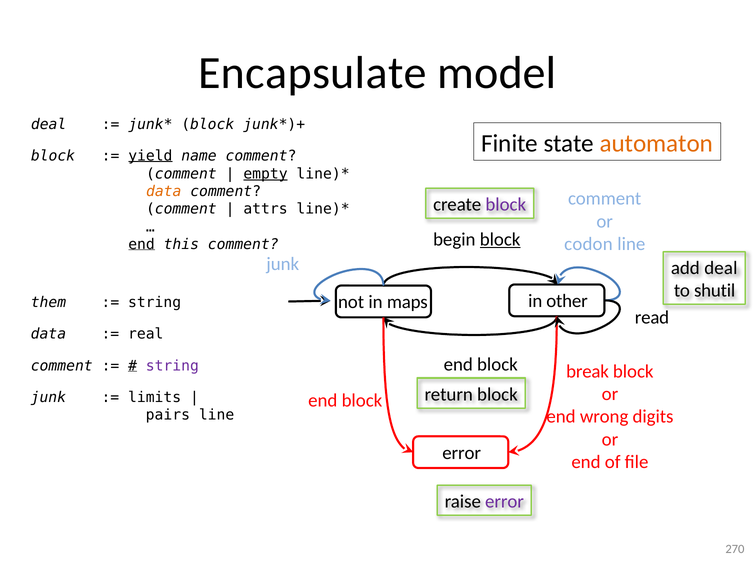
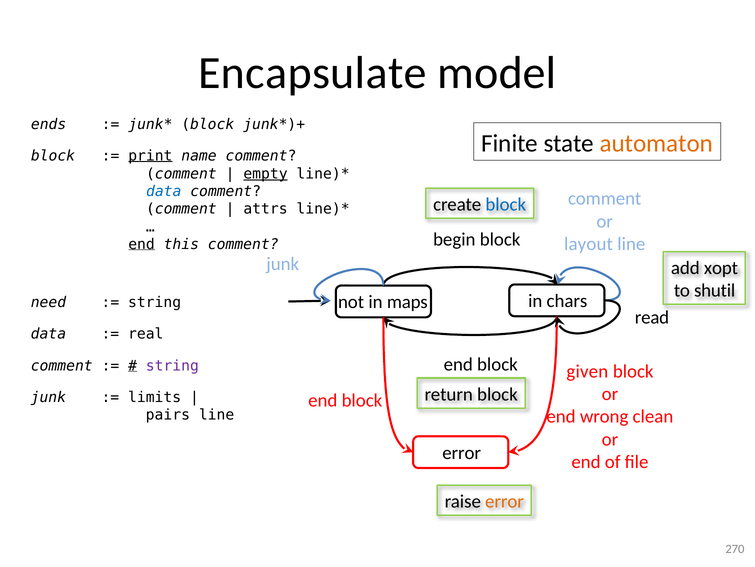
deal at (49, 124): deal -> ends
yield: yield -> print
data at (164, 191) colour: orange -> blue
block at (506, 204) colour: purple -> blue
block at (500, 239) underline: present -> none
codon: codon -> layout
add deal: deal -> xopt
other: other -> chars
them: them -> need
break: break -> given
digits: digits -> clean
error at (505, 501) colour: purple -> orange
